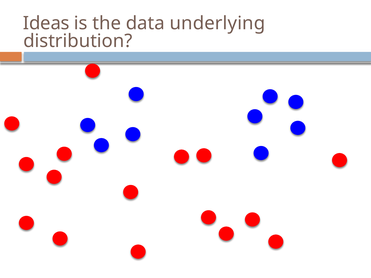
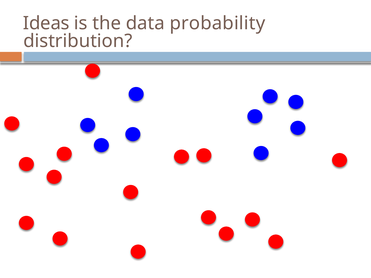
underlying: underlying -> probability
